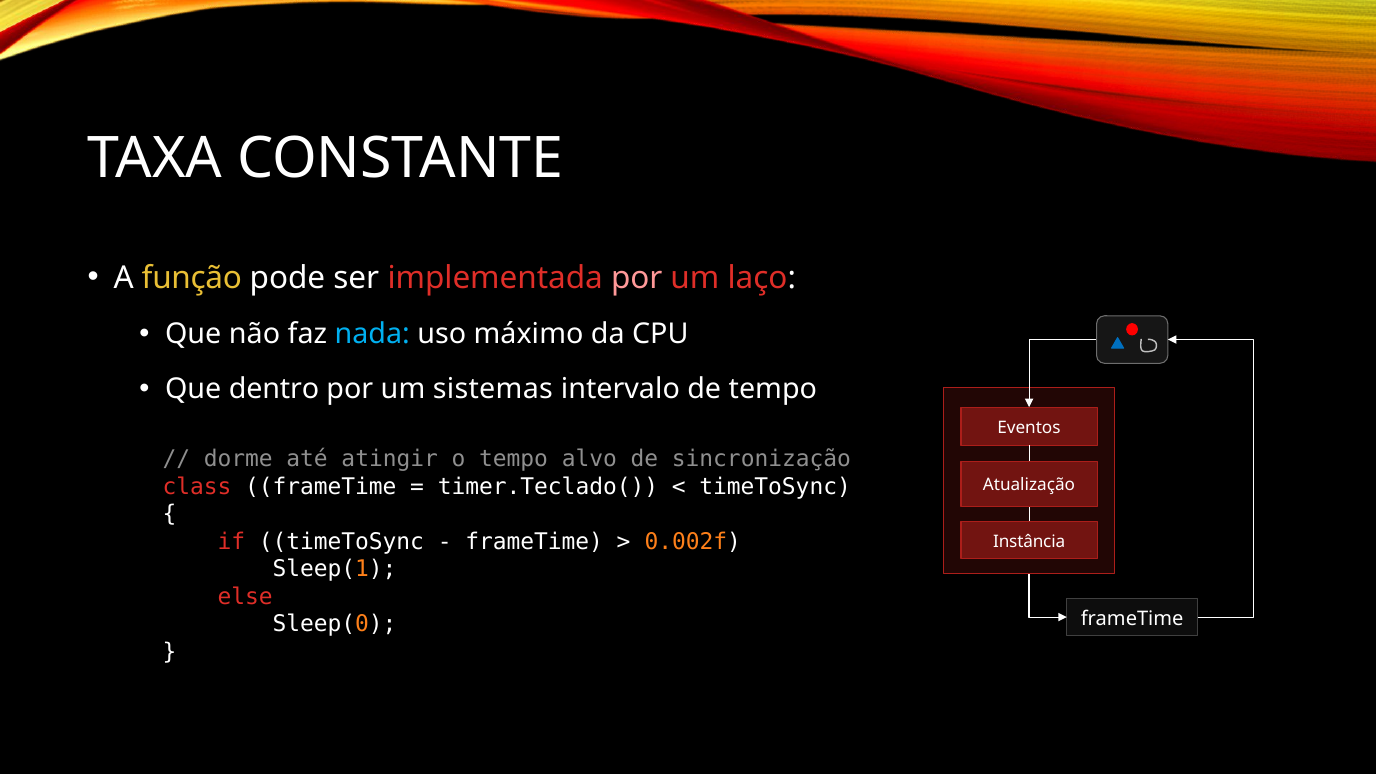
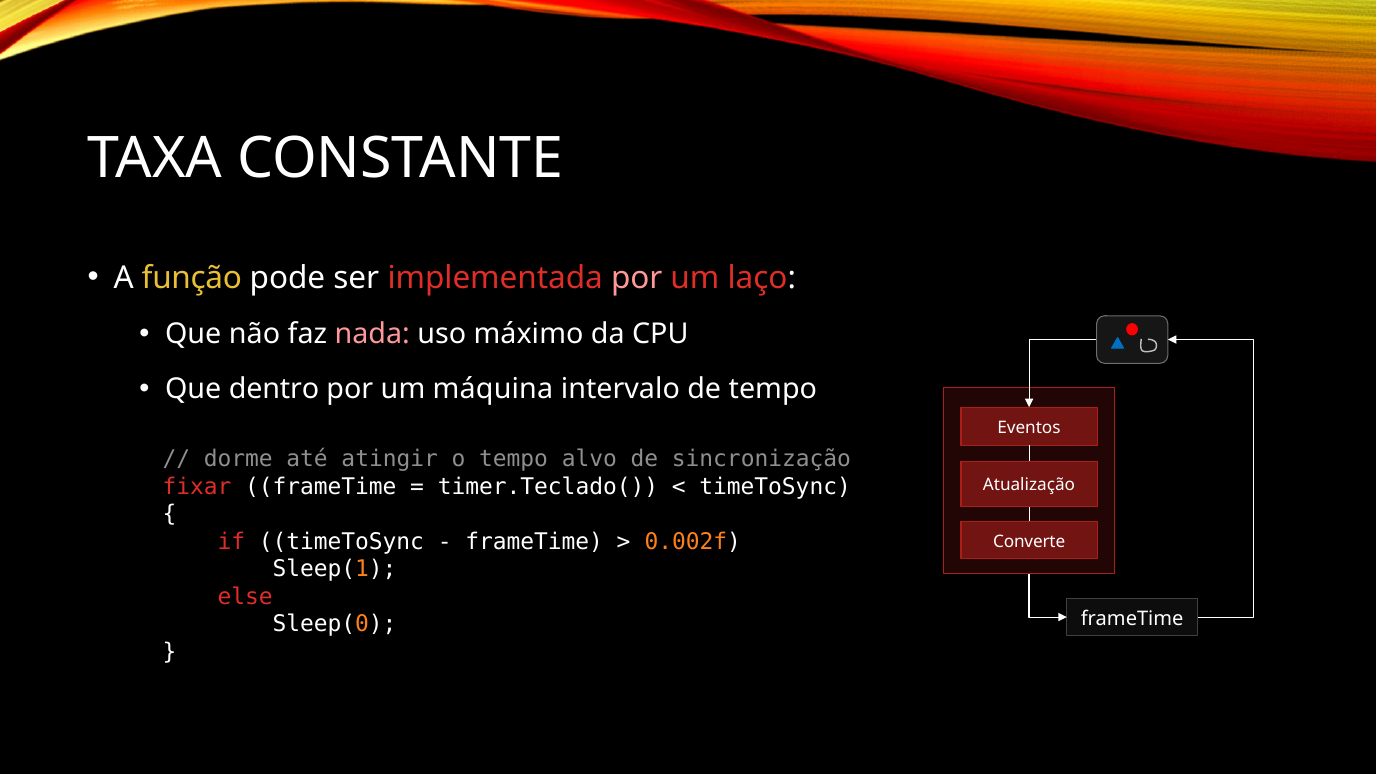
nada colour: light blue -> pink
sistemas: sistemas -> máquina
class: class -> fixar
Instância: Instância -> Converte
